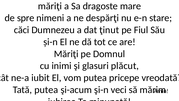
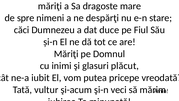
ţinut: ţinut -> duce
Tată putea: putea -> vultur
